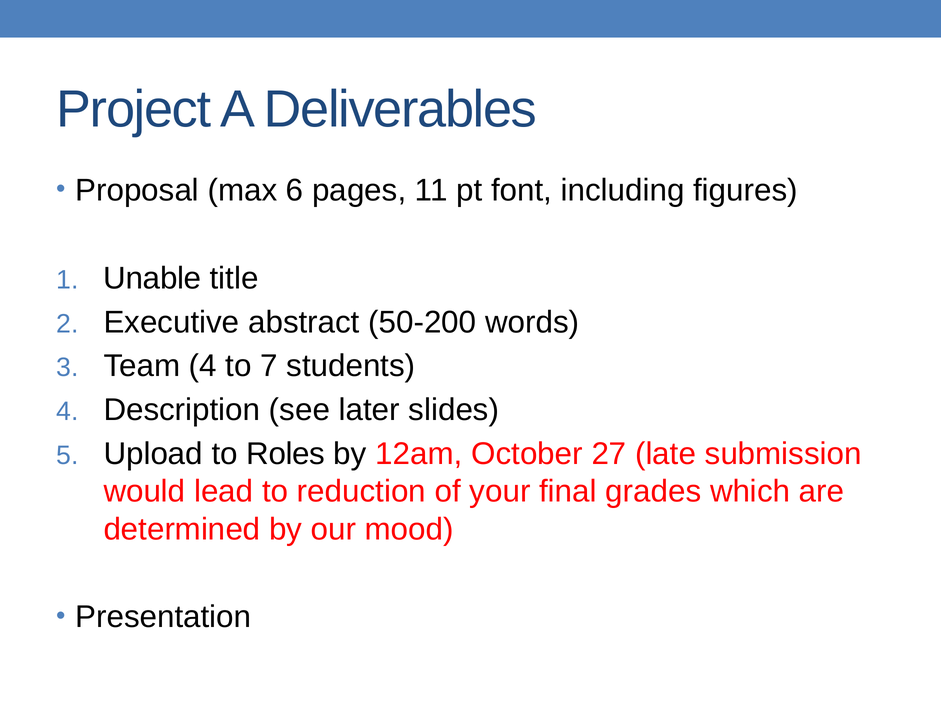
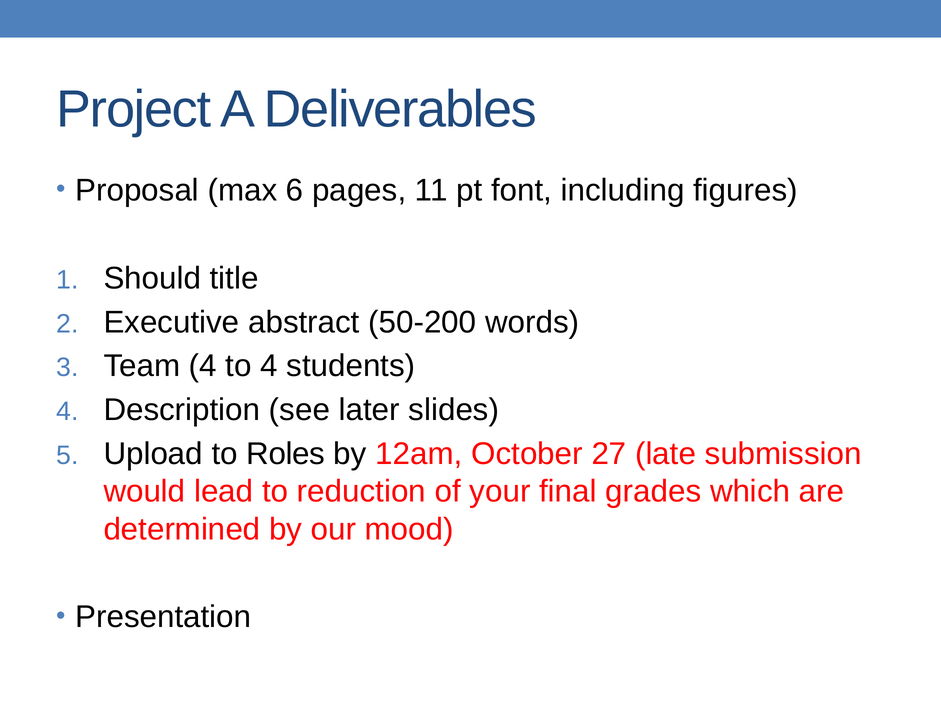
Unable: Unable -> Should
to 7: 7 -> 4
